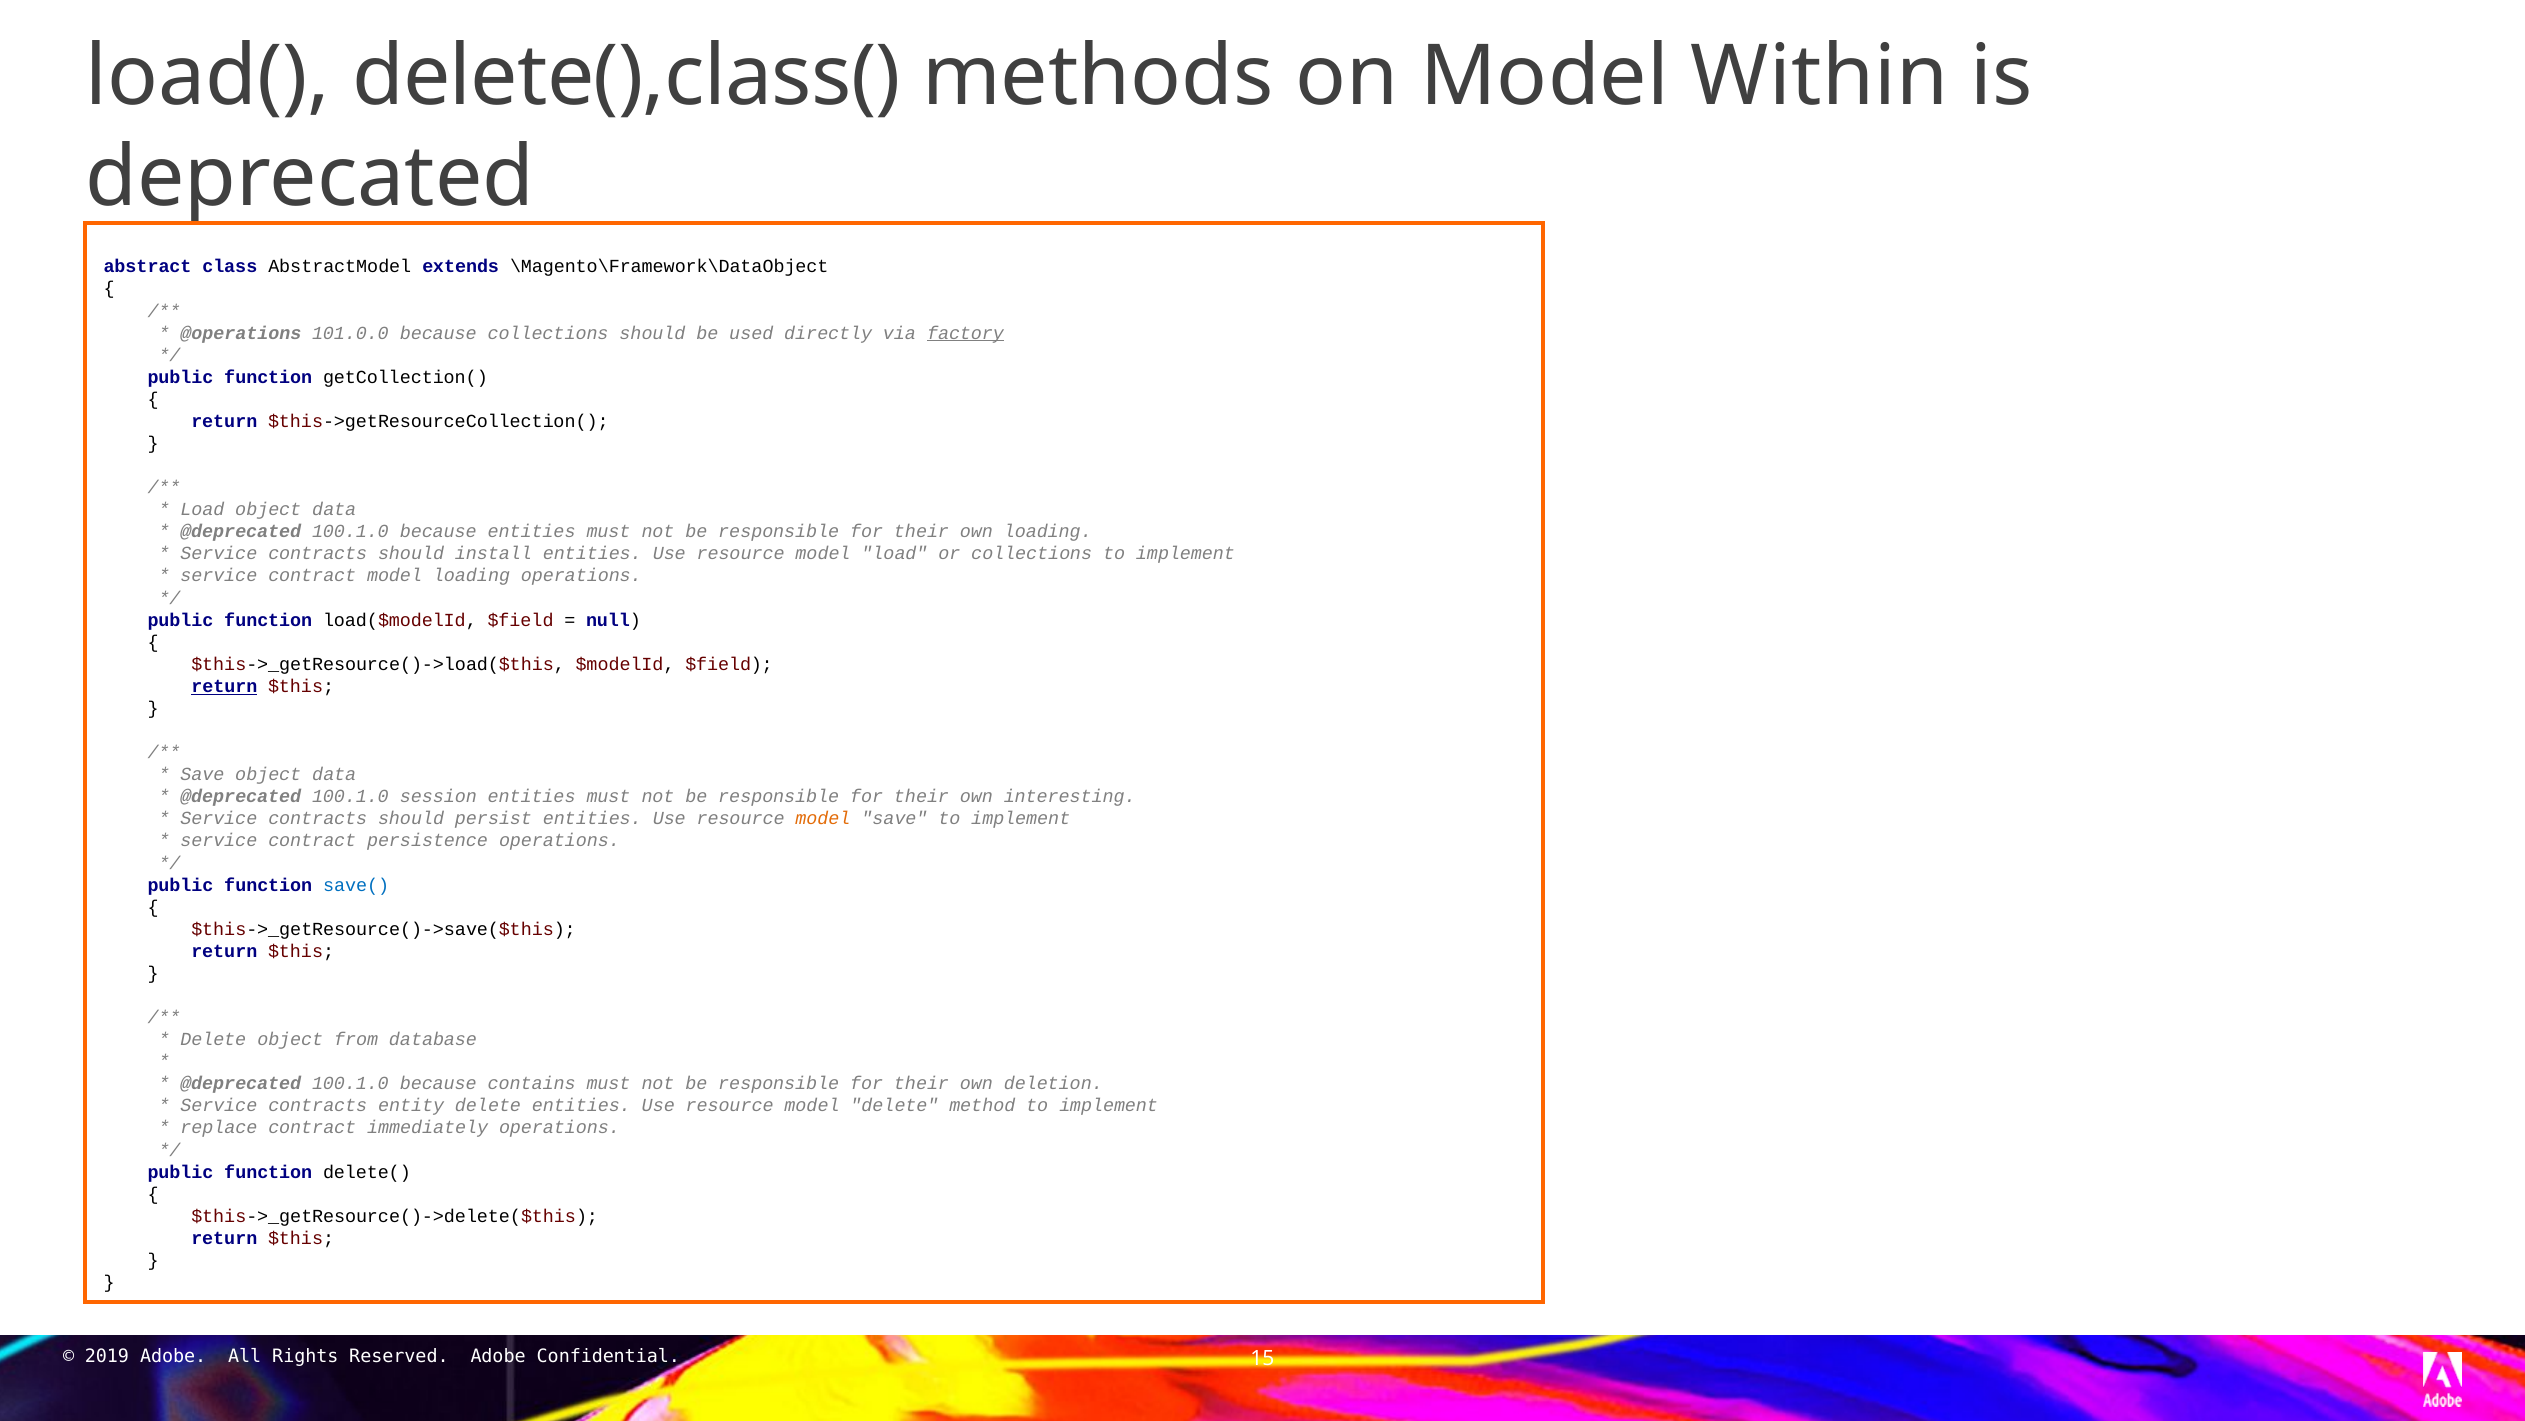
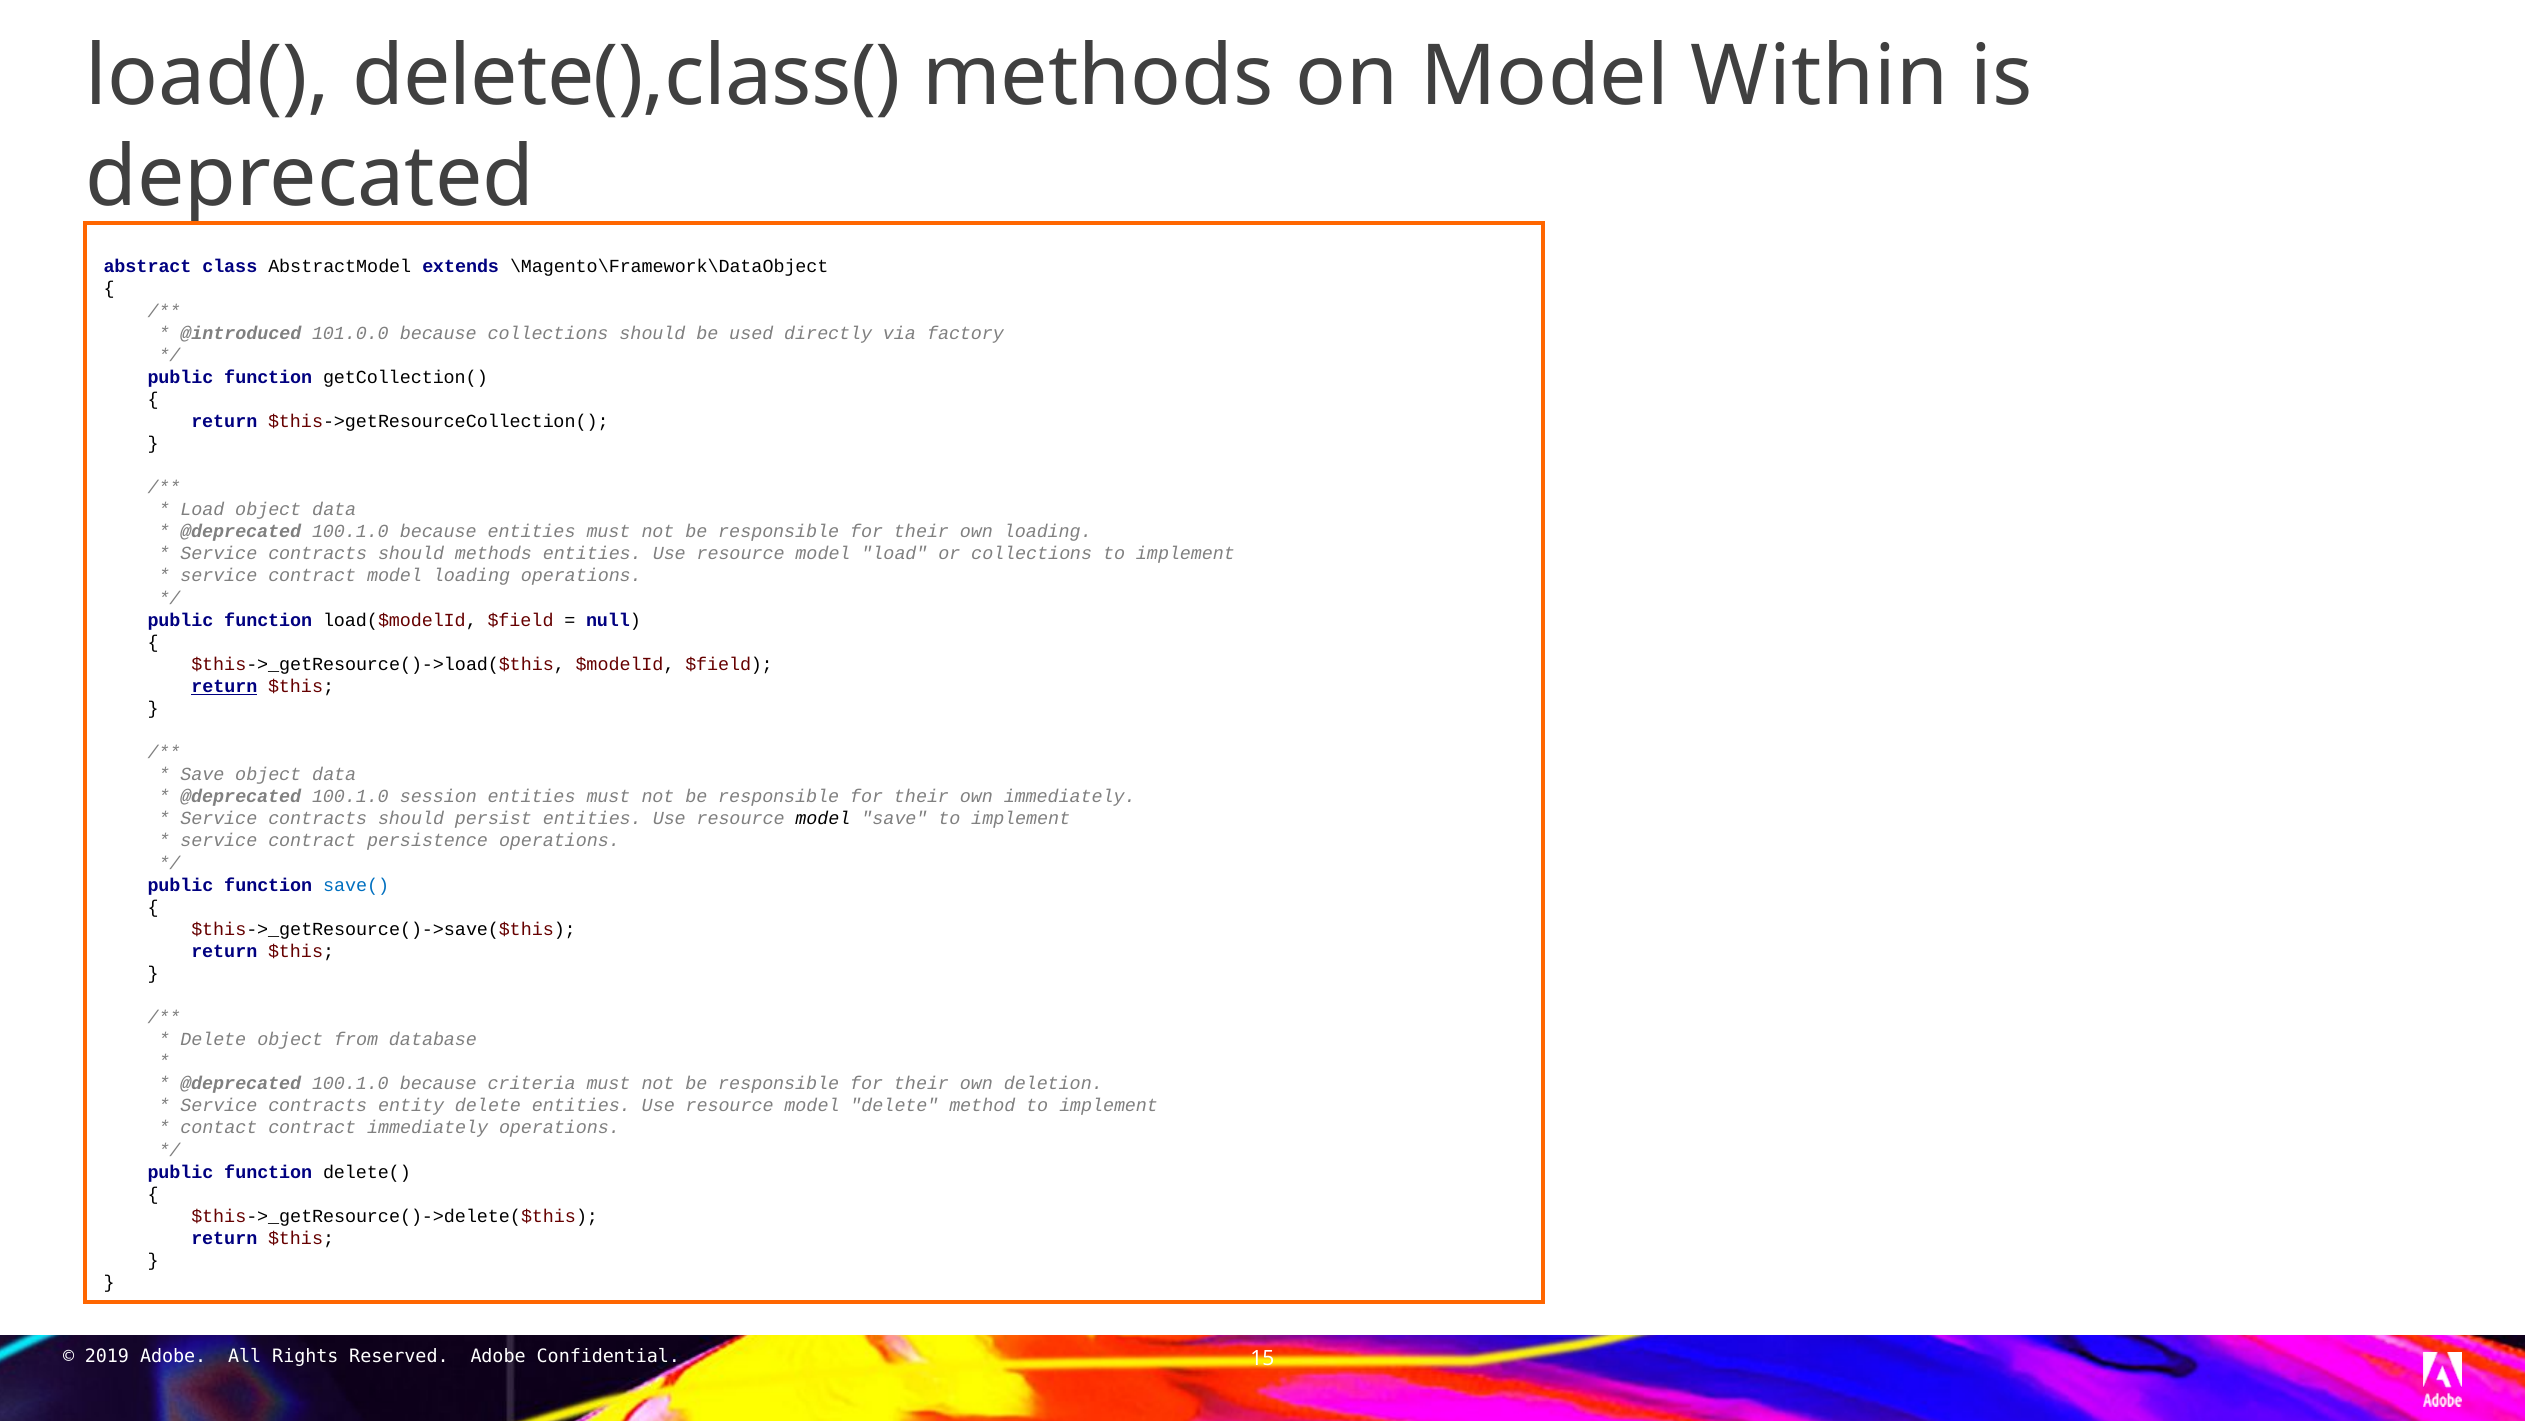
@operations: @operations -> @introduced
factory underline: present -> none
should install: install -> methods
own interesting: interesting -> immediately
model at (823, 819) colour: orange -> black
contains: contains -> criteria
replace: replace -> contact
